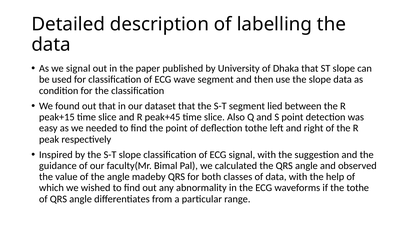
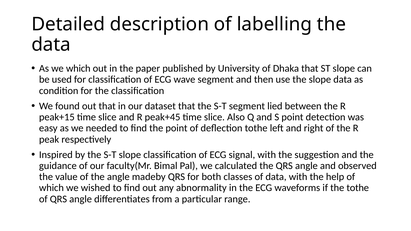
we signal: signal -> which
